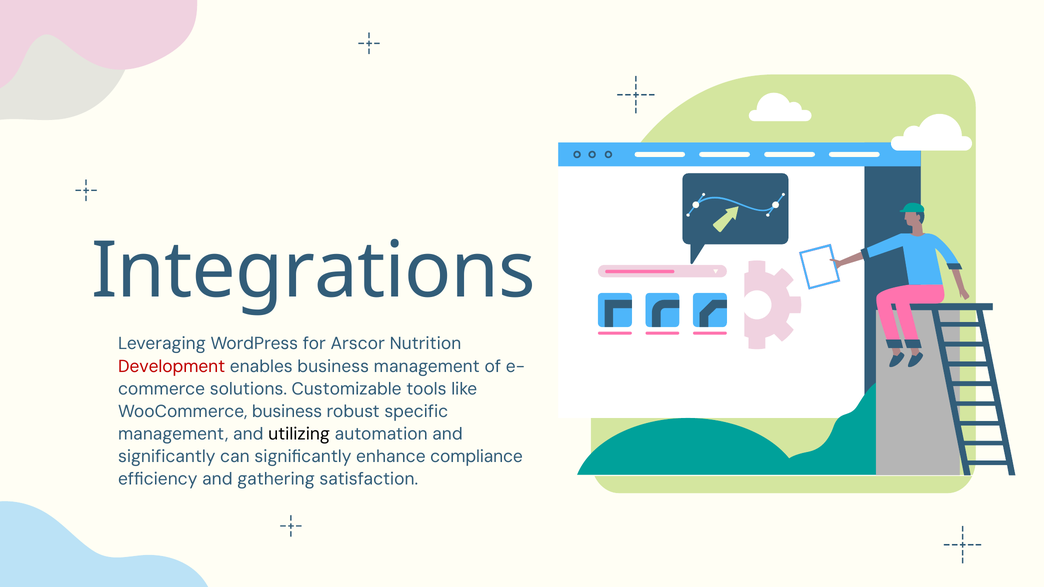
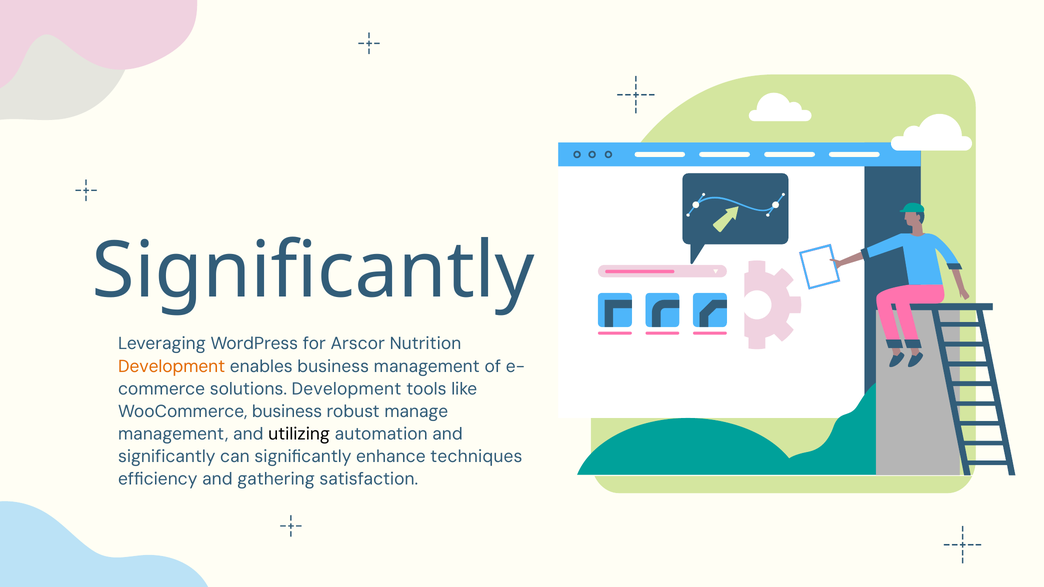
Integrations at (314, 271): Integrations -> Significantly
Development at (172, 366) colour: red -> orange
solutions Customizable: Customizable -> Development
specific: specific -> manage
compliance: compliance -> techniques
